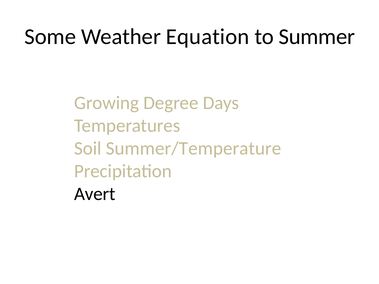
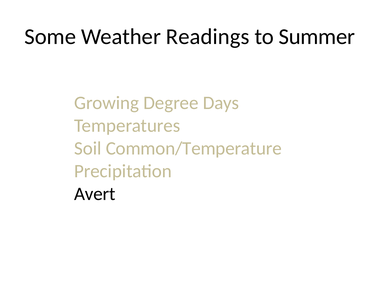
Equation: Equation -> Readings
Summer/Temperature: Summer/Temperature -> Common/Temperature
